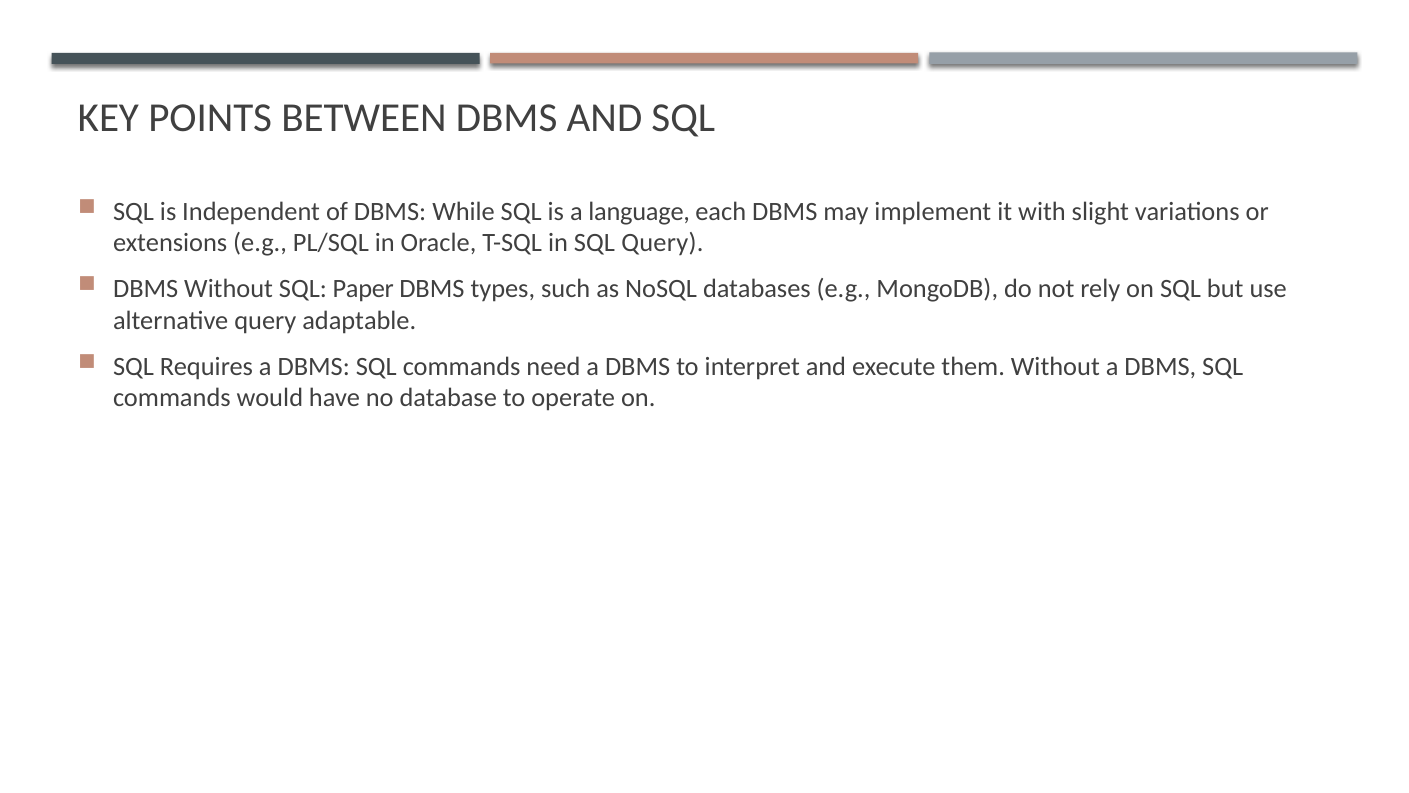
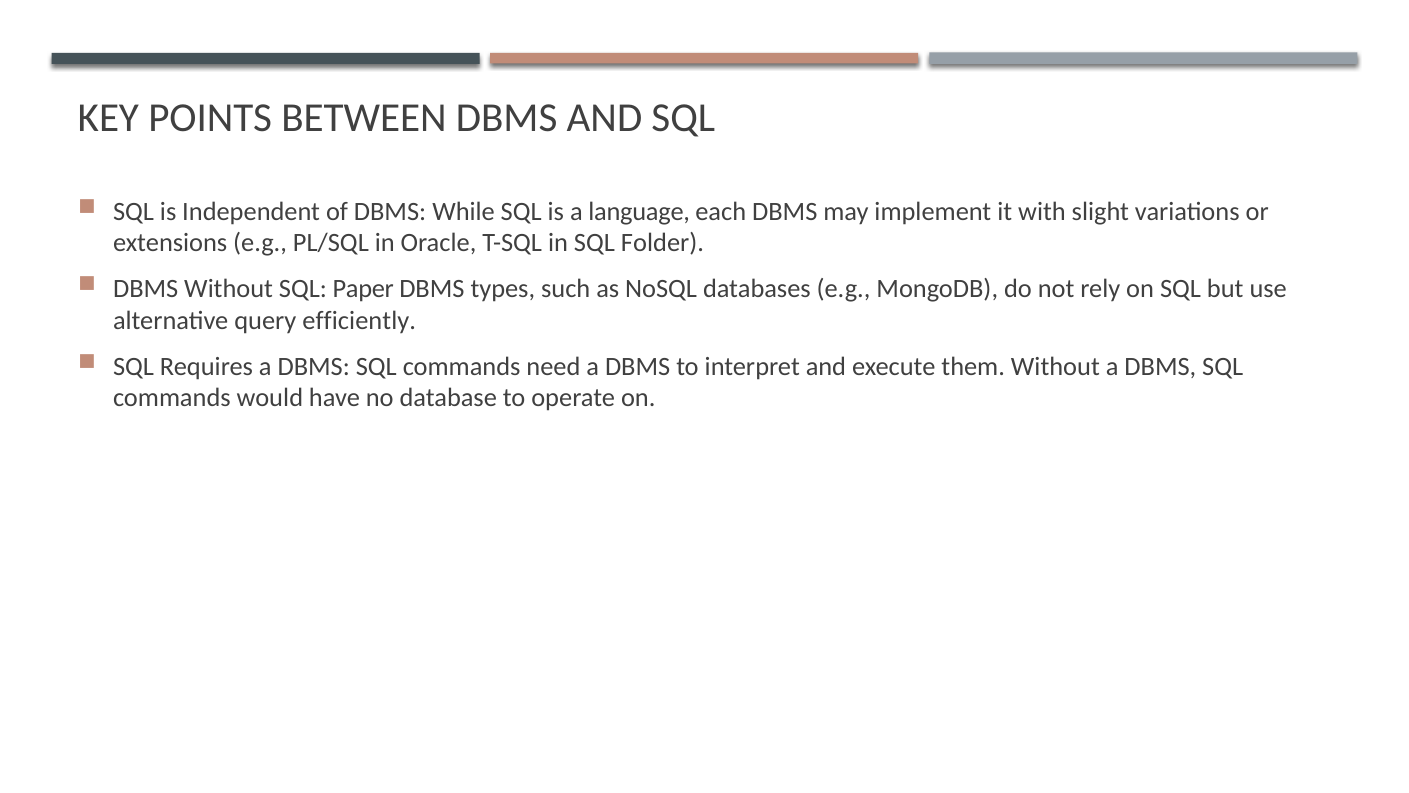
SQL Query: Query -> Folder
adaptable: adaptable -> efficiently
